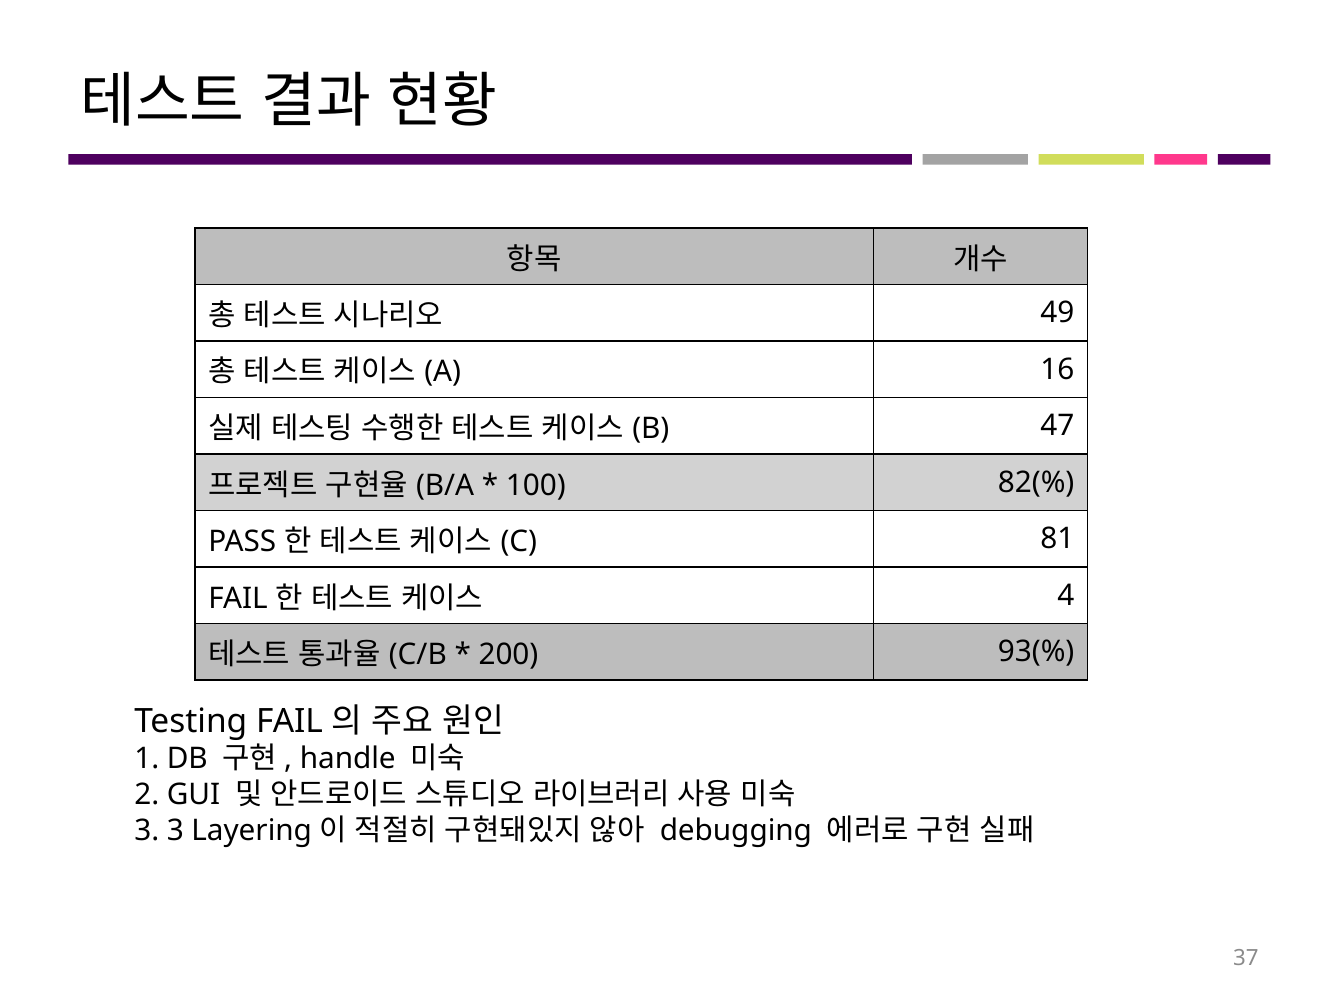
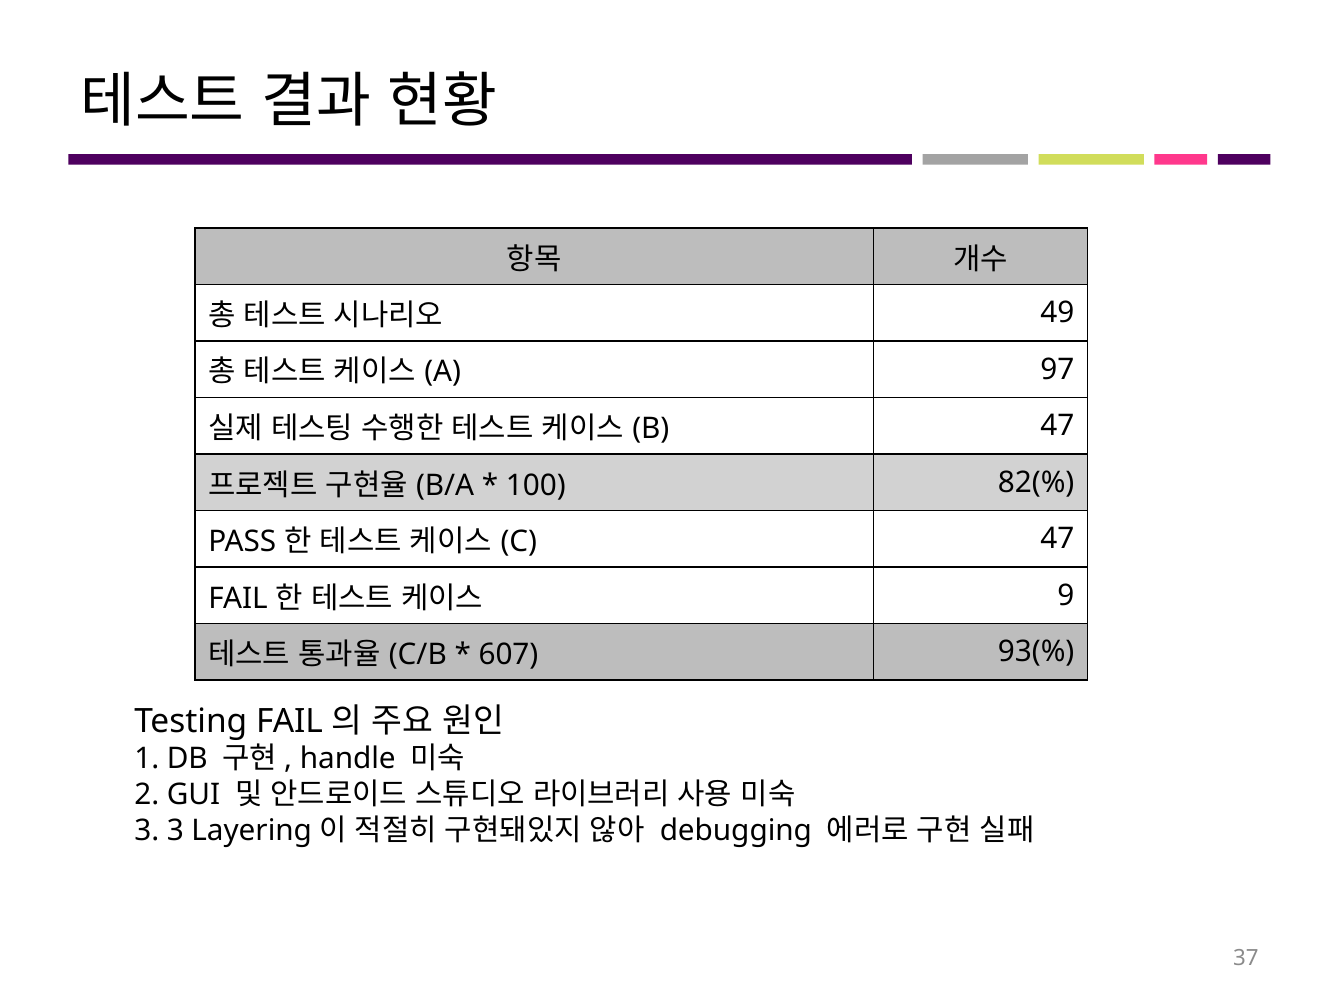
16: 16 -> 97
81 at (1057, 539): 81 -> 47
4: 4 -> 9
200: 200 -> 607
